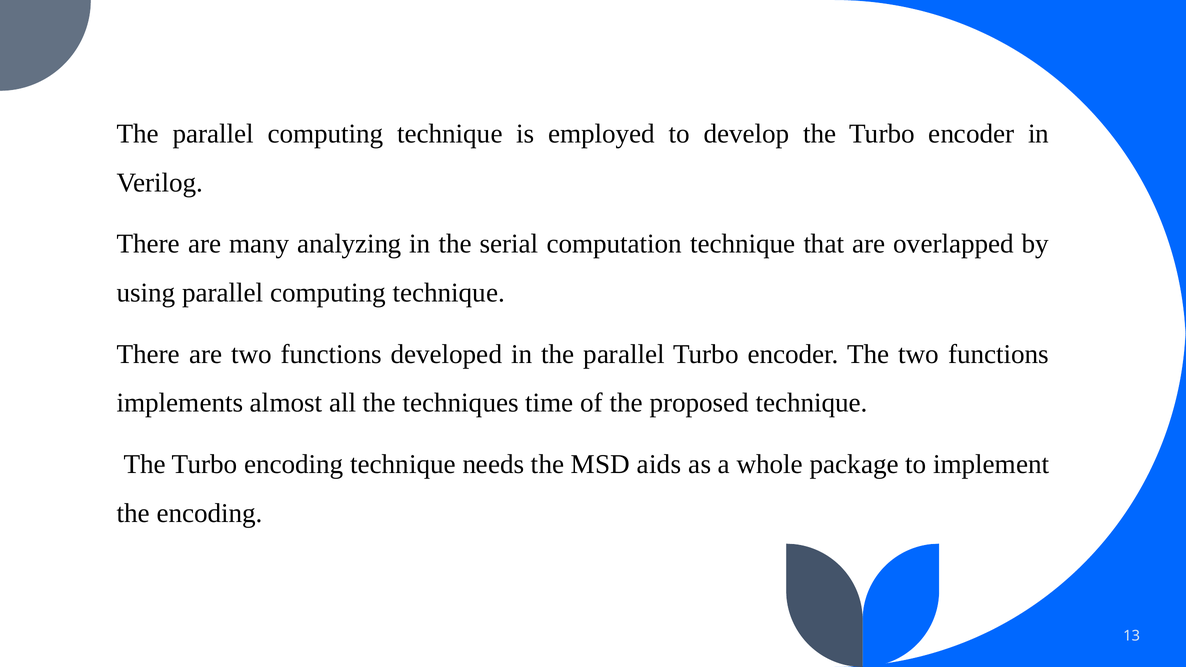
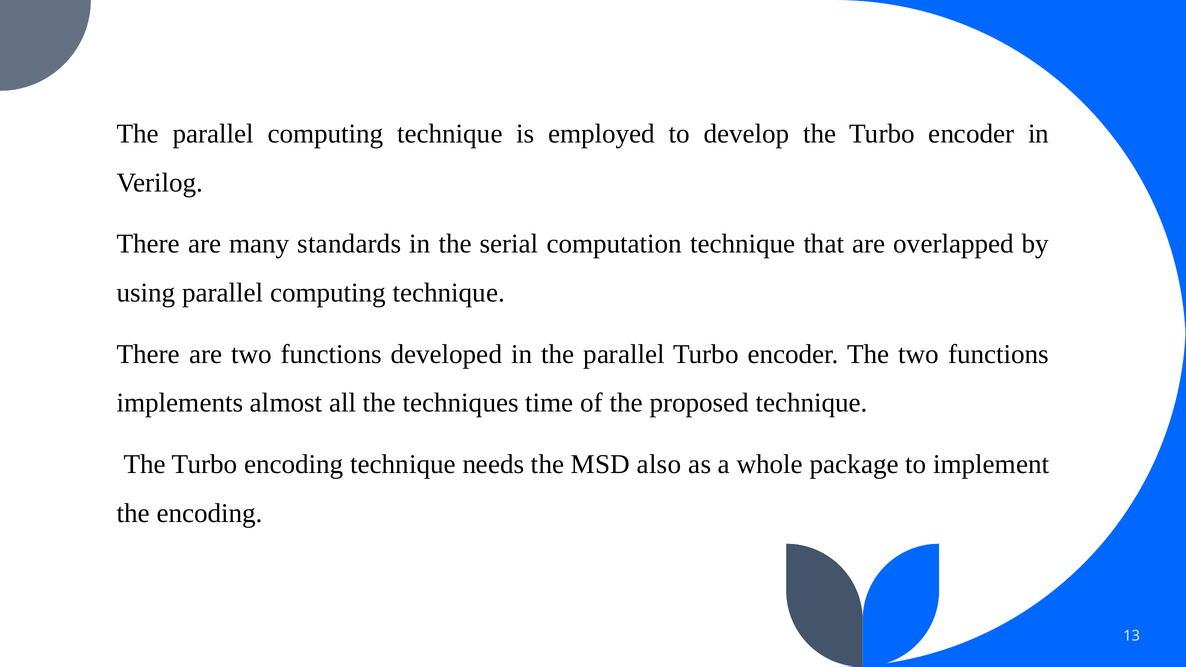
analyzing: analyzing -> standards
aids: aids -> also
